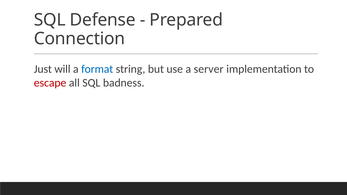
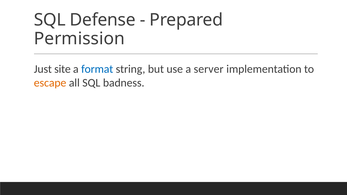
Connection: Connection -> Permission
will: will -> site
escape colour: red -> orange
